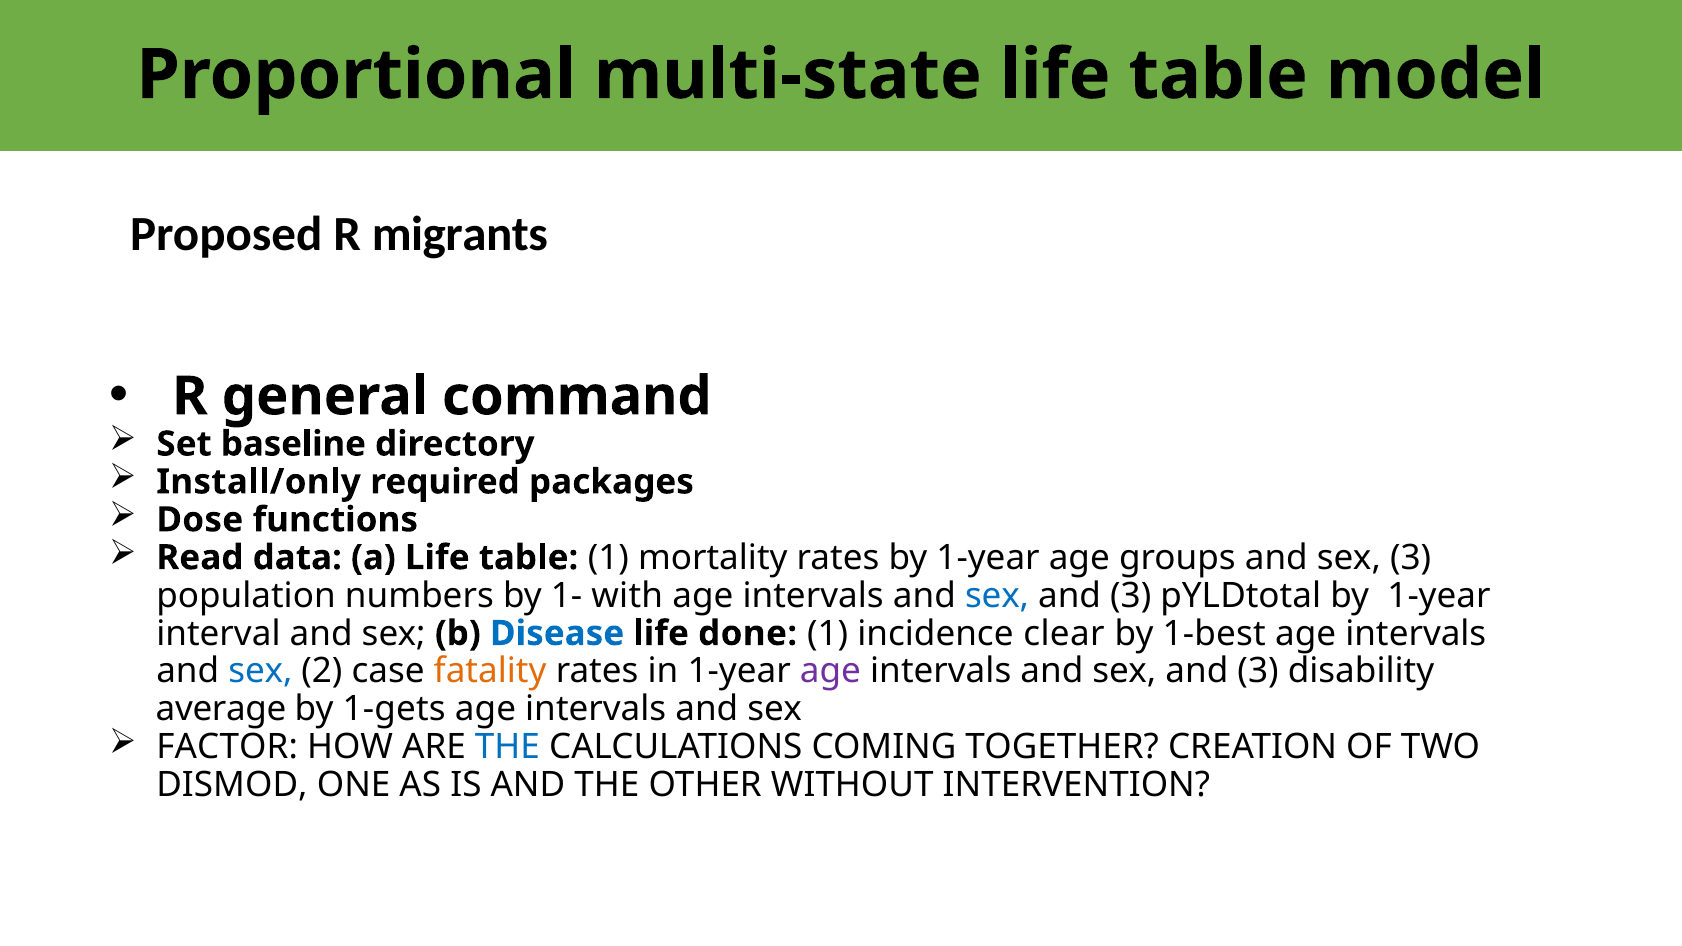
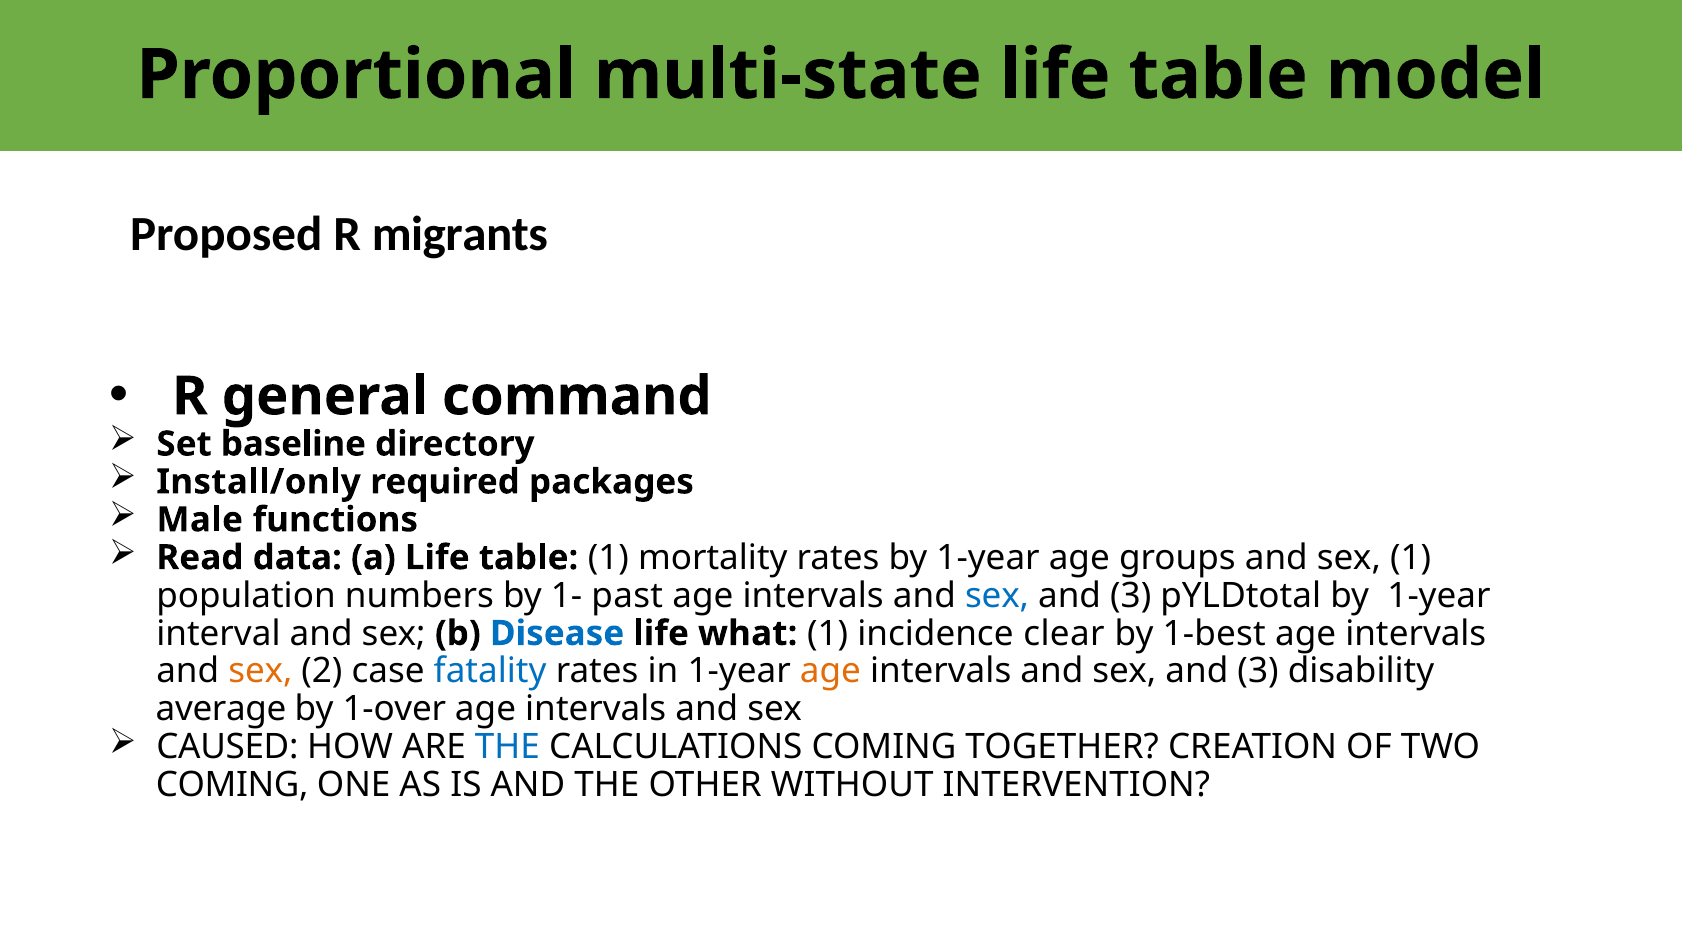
Dose: Dose -> Male
sex 3: 3 -> 1
with: with -> past
done: done -> what
sex at (260, 671) colour: blue -> orange
fatality colour: orange -> blue
age at (830, 671) colour: purple -> orange
1-gets: 1-gets -> 1-over
FACTOR: FACTOR -> CAUSED
DISMOD at (232, 785): DISMOD -> COMING
